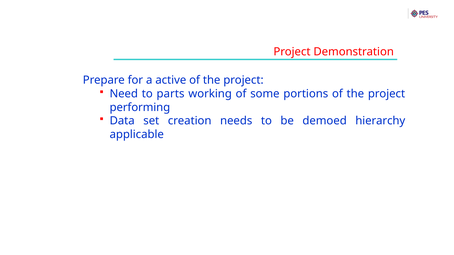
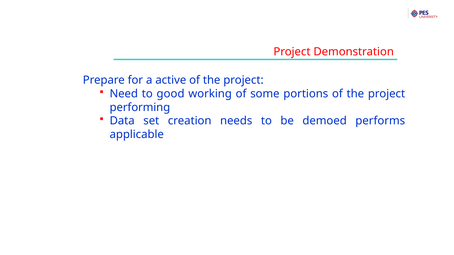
parts: parts -> good
hierarchy: hierarchy -> performs
